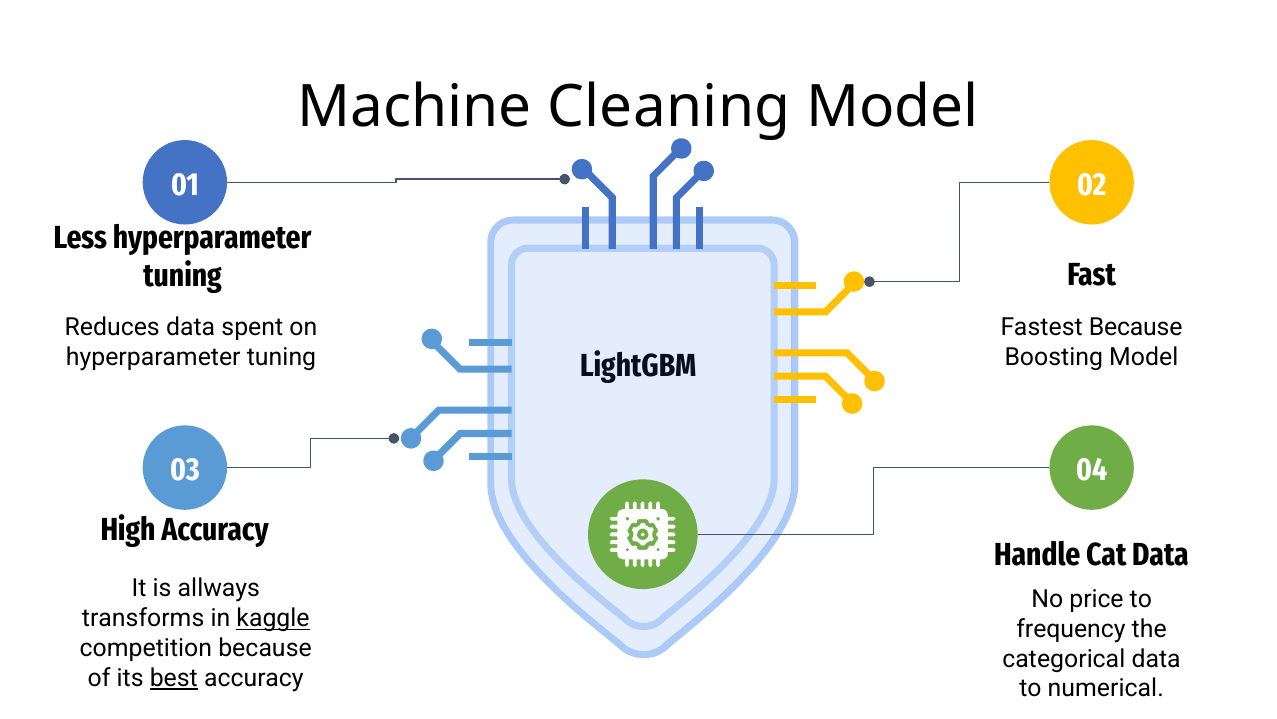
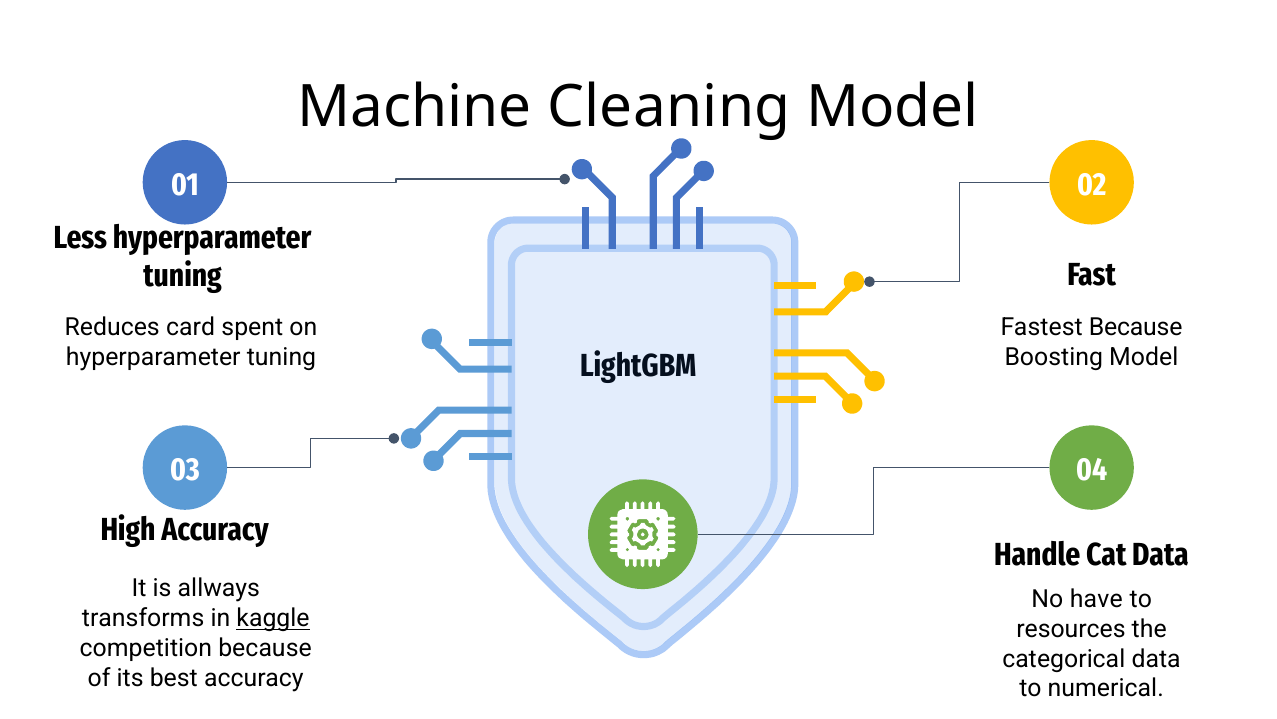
Reduces data: data -> card
price: price -> have
frequency: frequency -> resources
best underline: present -> none
